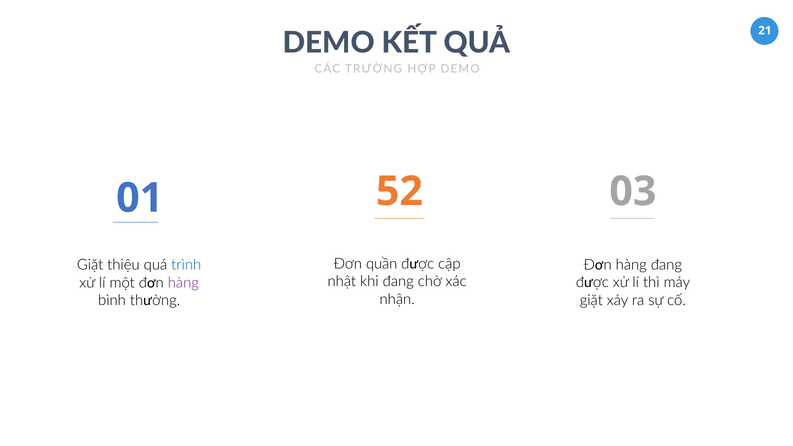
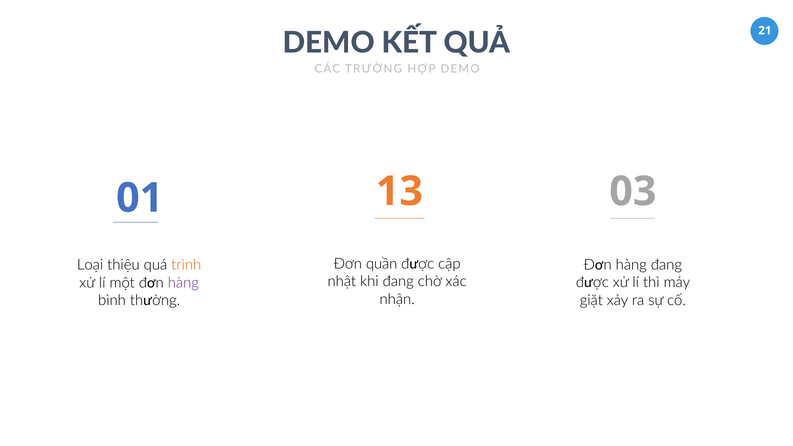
52: 52 -> 13
Giặt at (90, 265): Giặt -> Loại
trình colour: blue -> orange
